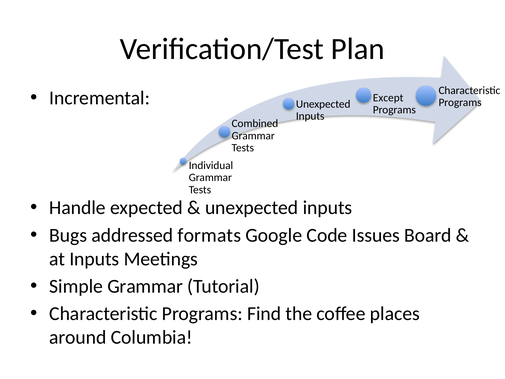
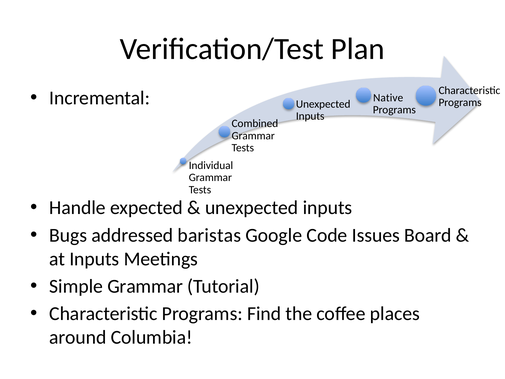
Except: Except -> Native
formats: formats -> baristas
